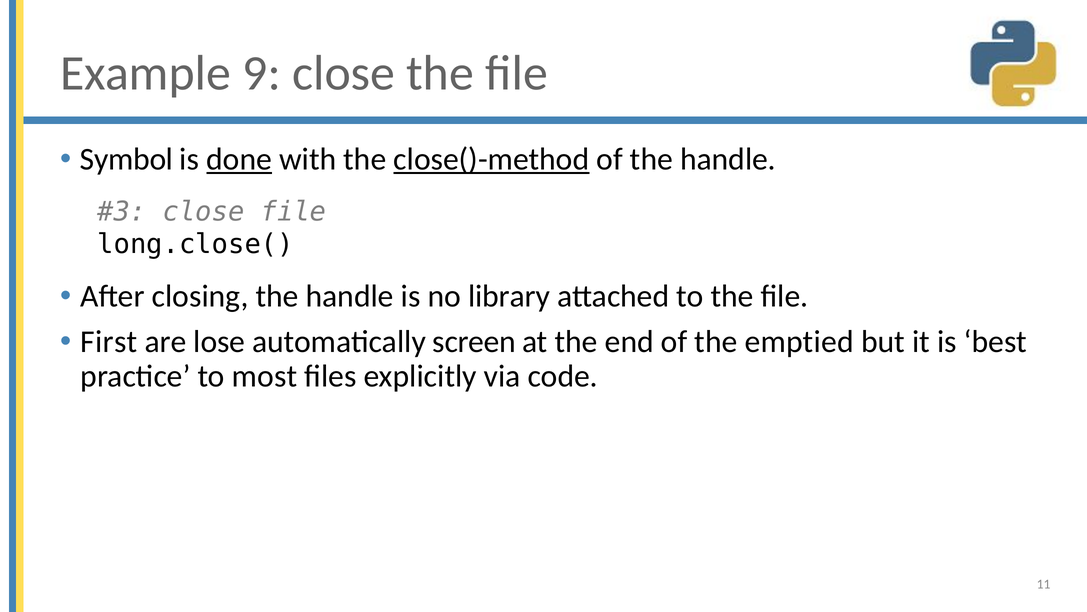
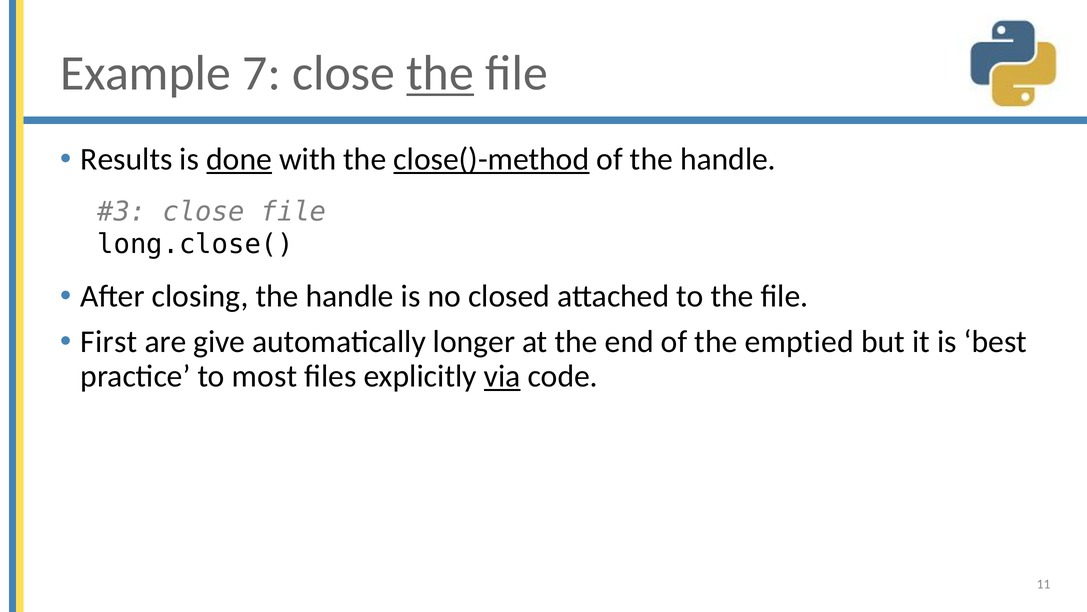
9: 9 -> 7
the at (440, 73) underline: none -> present
Symbol: Symbol -> Results
library: library -> closed
lose: lose -> give
screen: screen -> longer
via underline: none -> present
